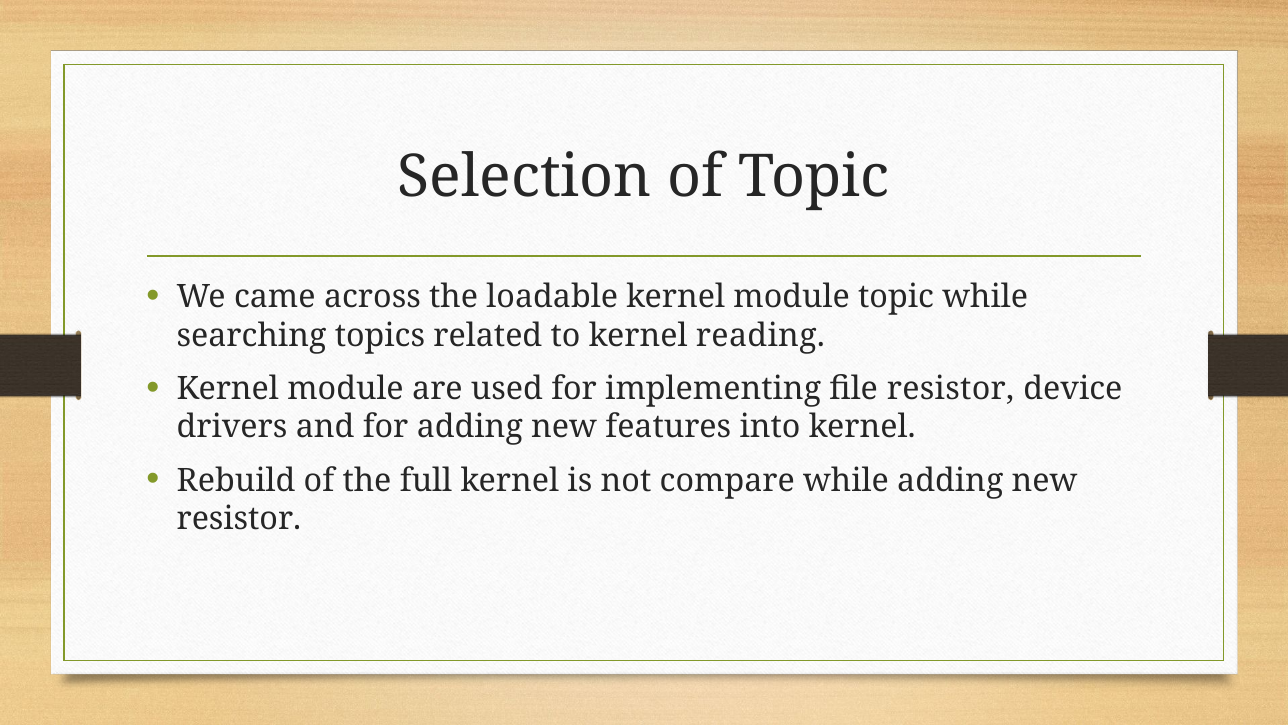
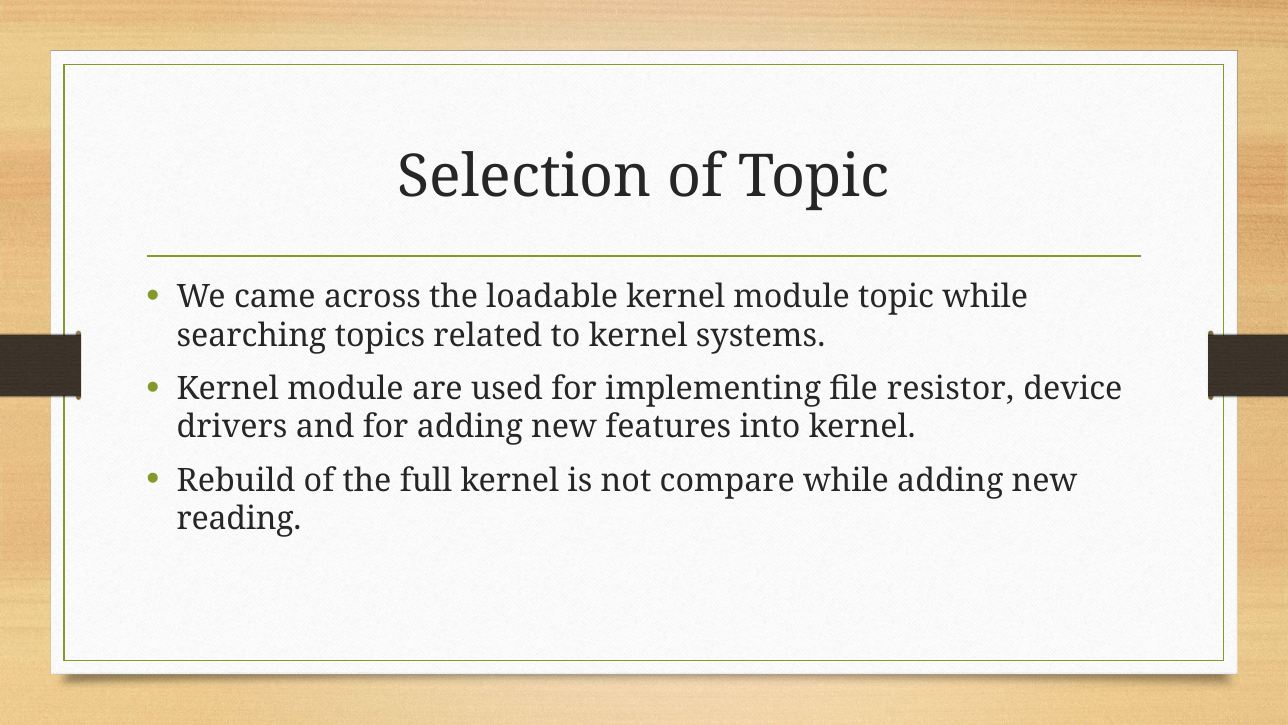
reading: reading -> systems
resistor at (239, 519): resistor -> reading
